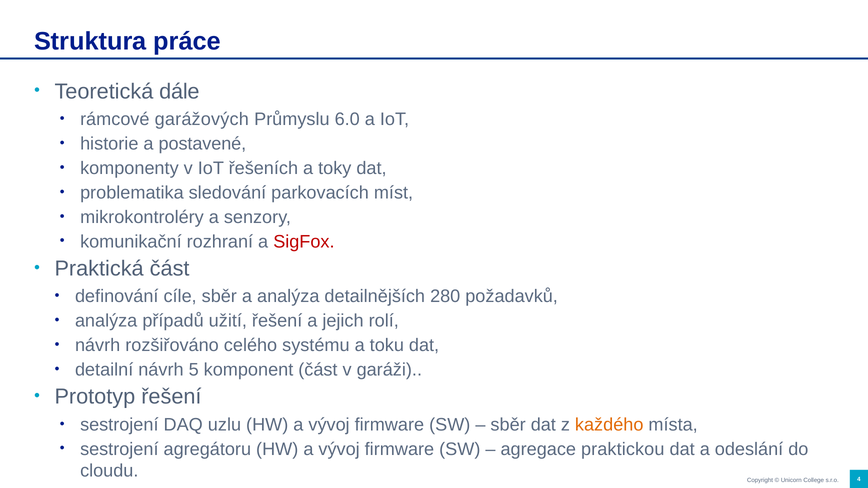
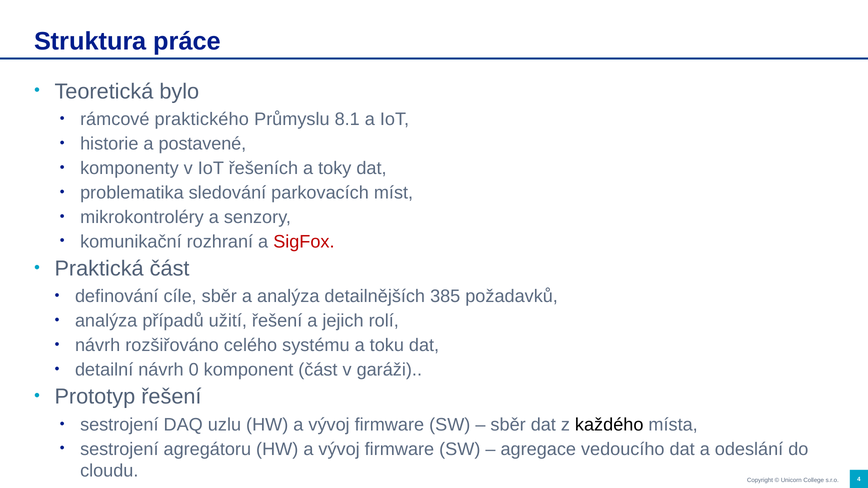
dále: dále -> bylo
garážových: garážových -> praktického
6.0: 6.0 -> 8.1
280: 280 -> 385
5: 5 -> 0
každého colour: orange -> black
praktickou: praktickou -> vedoucího
